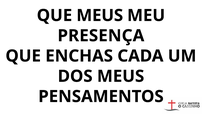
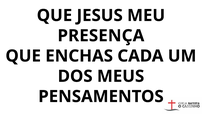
QUE MEUS: MEUS -> JESUS
